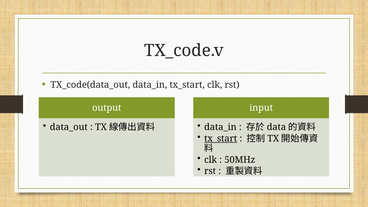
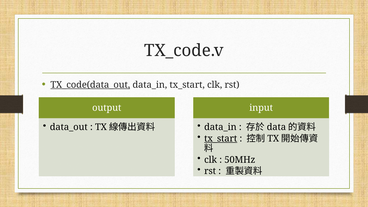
TX_code(data_out underline: none -> present
